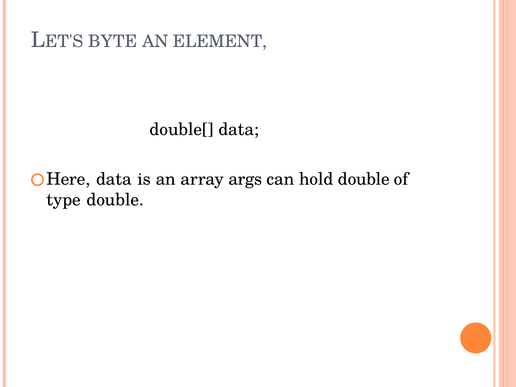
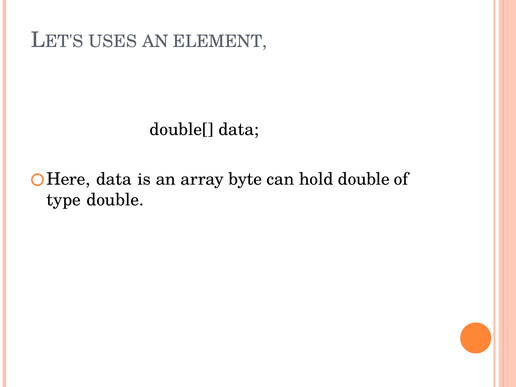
BYTE: BYTE -> USES
args: args -> byte
